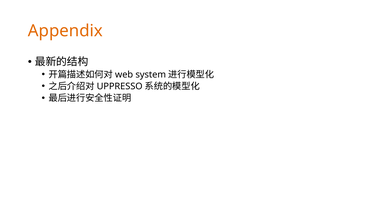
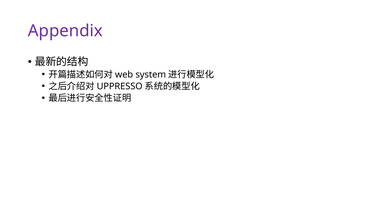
Appendix colour: orange -> purple
